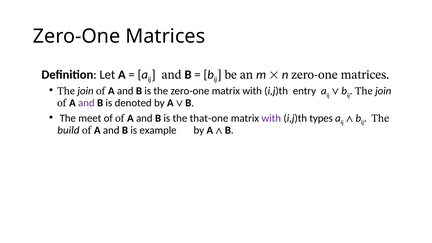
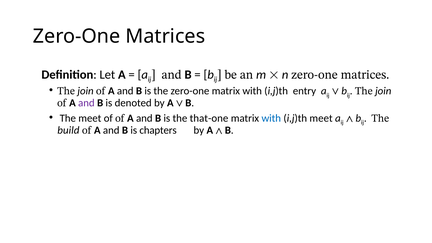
with at (271, 118) colour: purple -> blue
i,j)th types: types -> meet
example: example -> chapters
